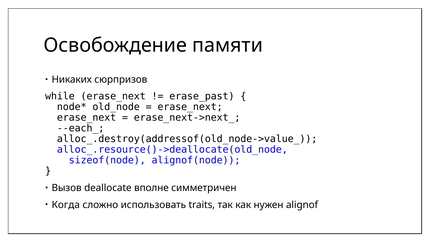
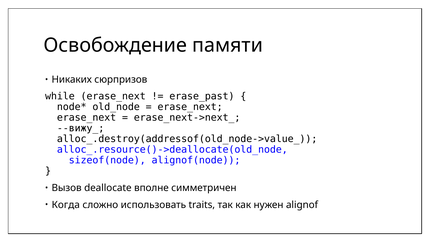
--each_: --each_ -> --вижу_
